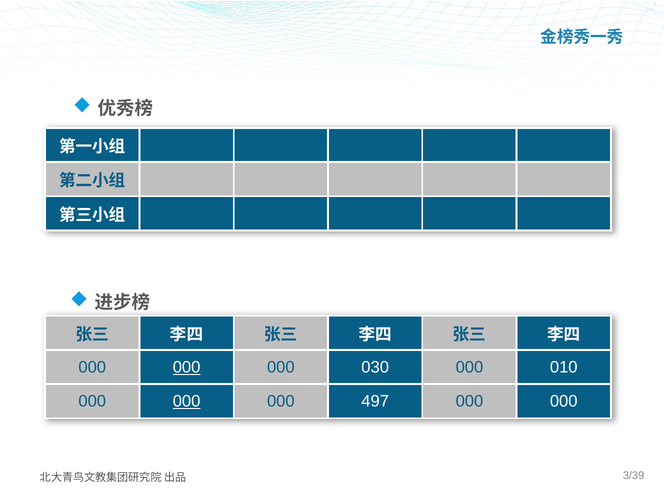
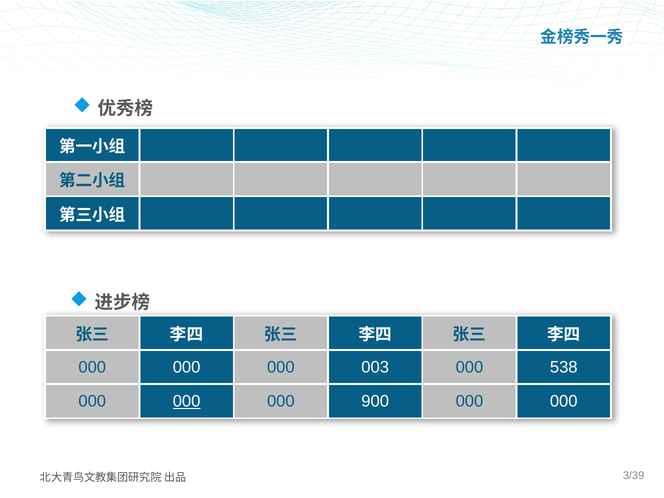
000 at (187, 367) underline: present -> none
030: 030 -> 003
010: 010 -> 538
497: 497 -> 900
